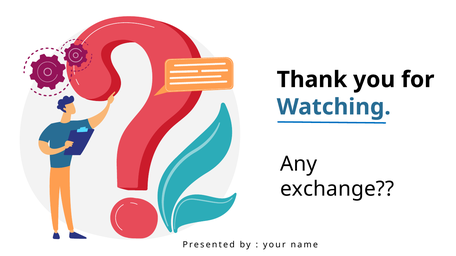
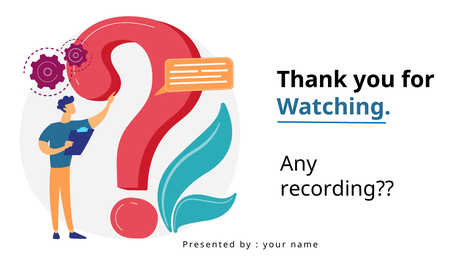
exchange: exchange -> recording
